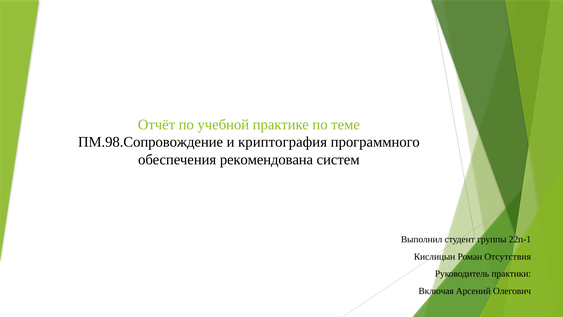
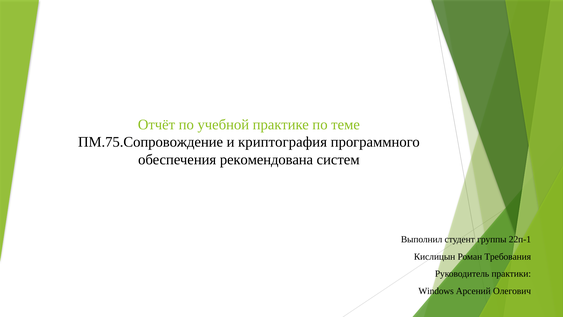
ПМ.98.Сопровождение: ПМ.98.Сопровождение -> ПМ.75.Сопровождение
Отсутствия: Отсутствия -> Требования
Включая: Включая -> Windows
